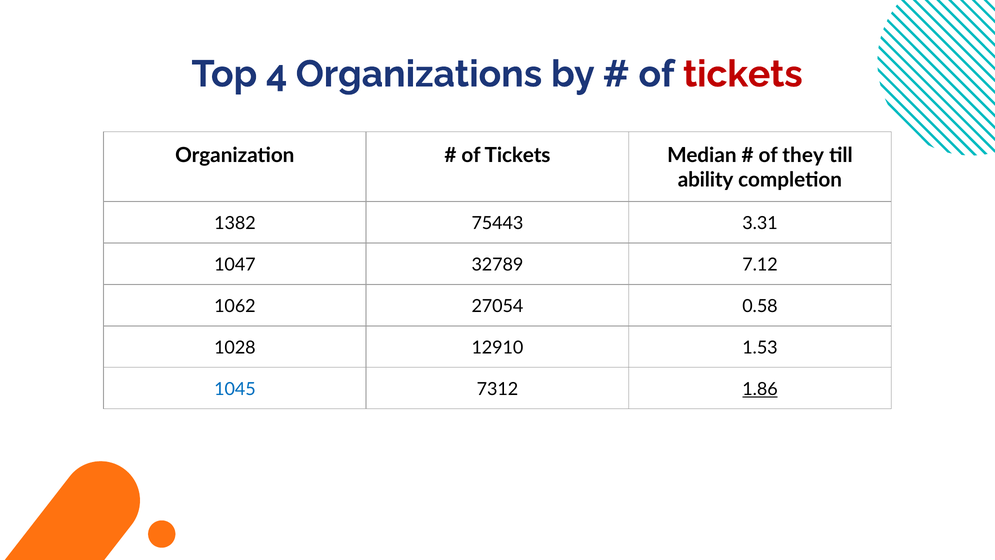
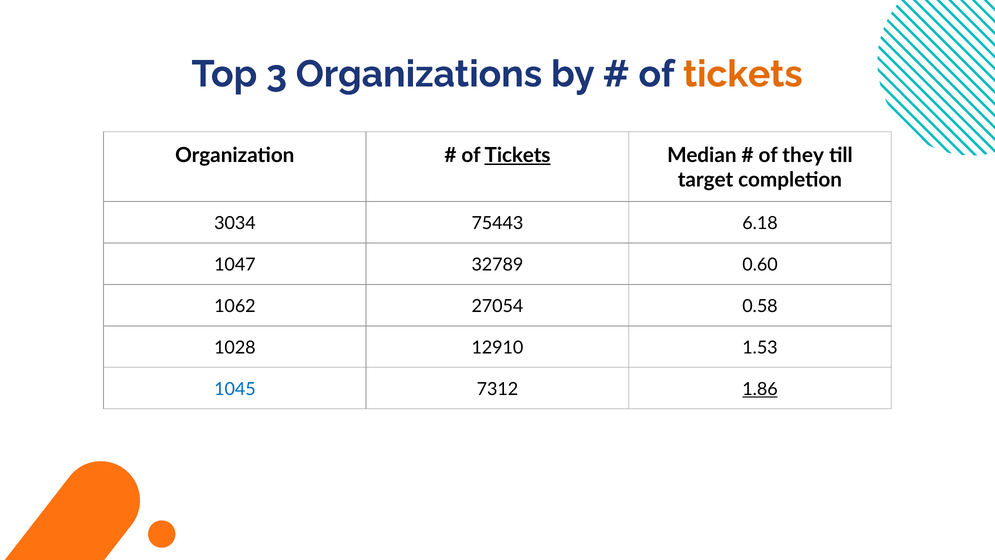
4: 4 -> 3
tickets at (743, 74) colour: red -> orange
Tickets at (518, 155) underline: none -> present
ability: ability -> target
1382: 1382 -> 3034
3.31: 3.31 -> 6.18
7.12: 7.12 -> 0.60
